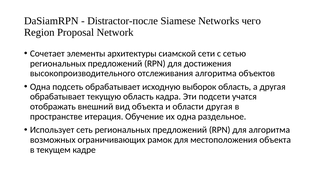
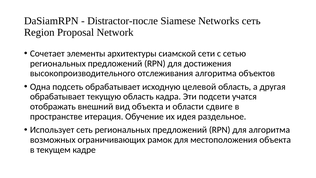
Networks чего: чего -> сеть
выборок: выборок -> целевой
области другая: другая -> сдвиге
их одна: одна -> идея
